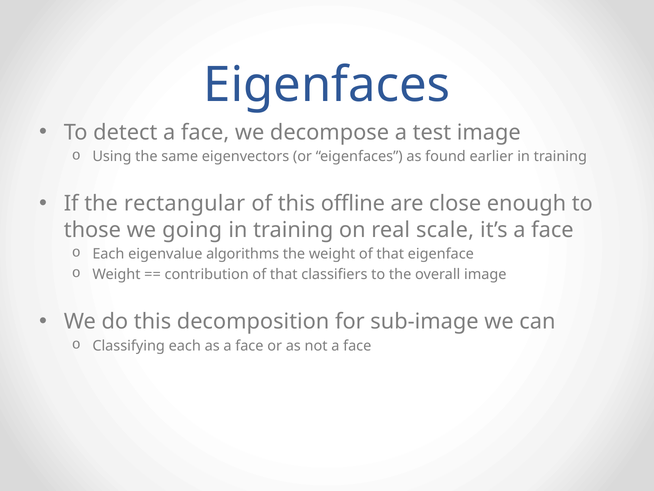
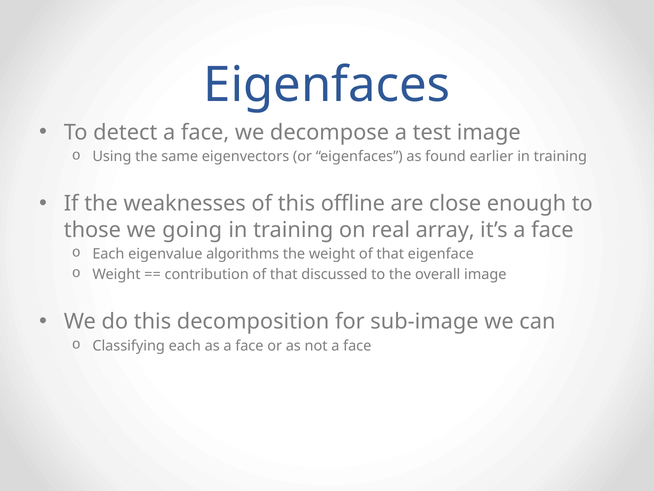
rectangular: rectangular -> weaknesses
scale: scale -> array
classifiers: classifiers -> discussed
